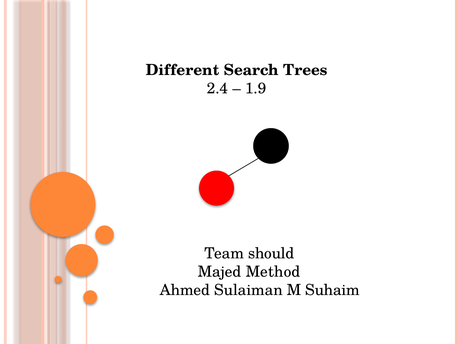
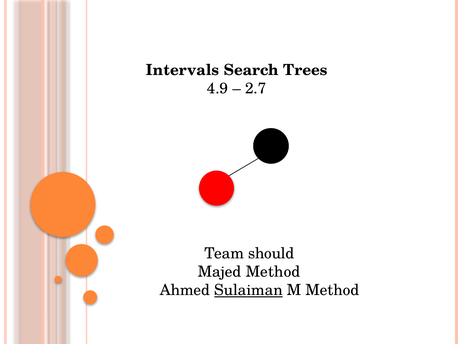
Different: Different -> Intervals
2.4: 2.4 -> 4.9
1.9: 1.9 -> 2.7
Sulaiman underline: none -> present
M Suhaim: Suhaim -> Method
